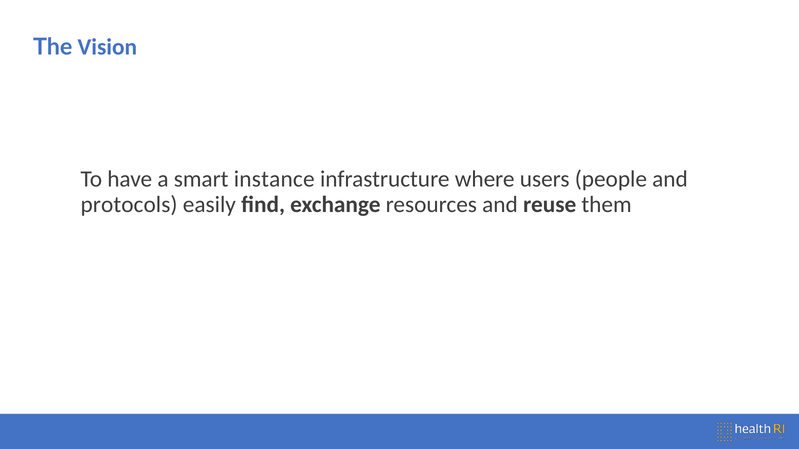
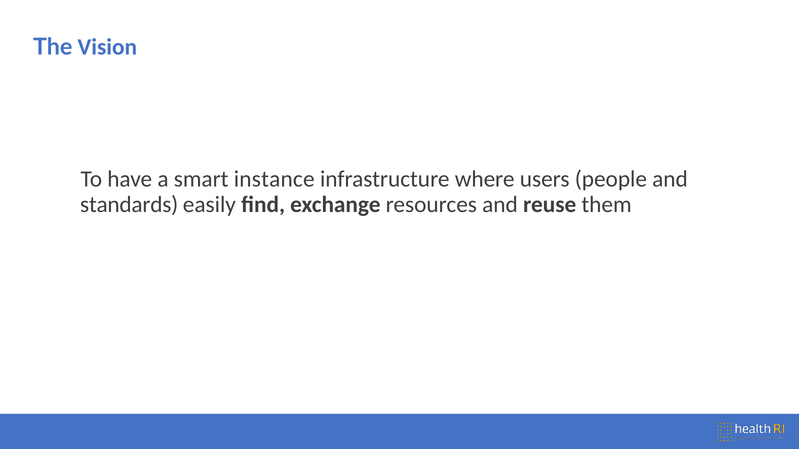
protocols: protocols -> standards
